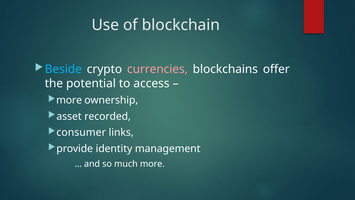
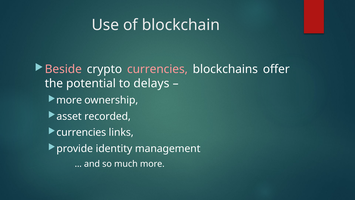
Beside colour: light blue -> pink
access: access -> delays
consumer at (81, 132): consumer -> currencies
